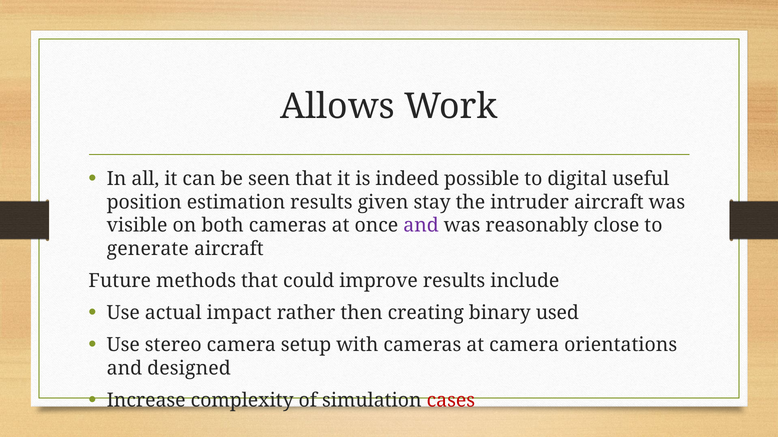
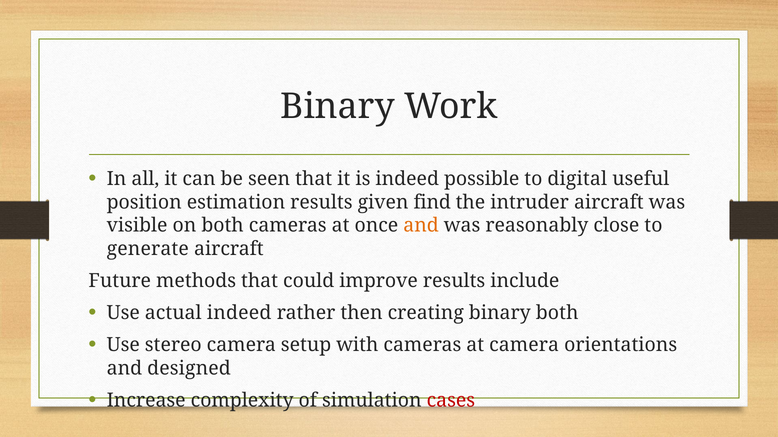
Allows at (338, 107): Allows -> Binary
stay: stay -> find
and at (421, 226) colour: purple -> orange
actual impact: impact -> indeed
binary used: used -> both
